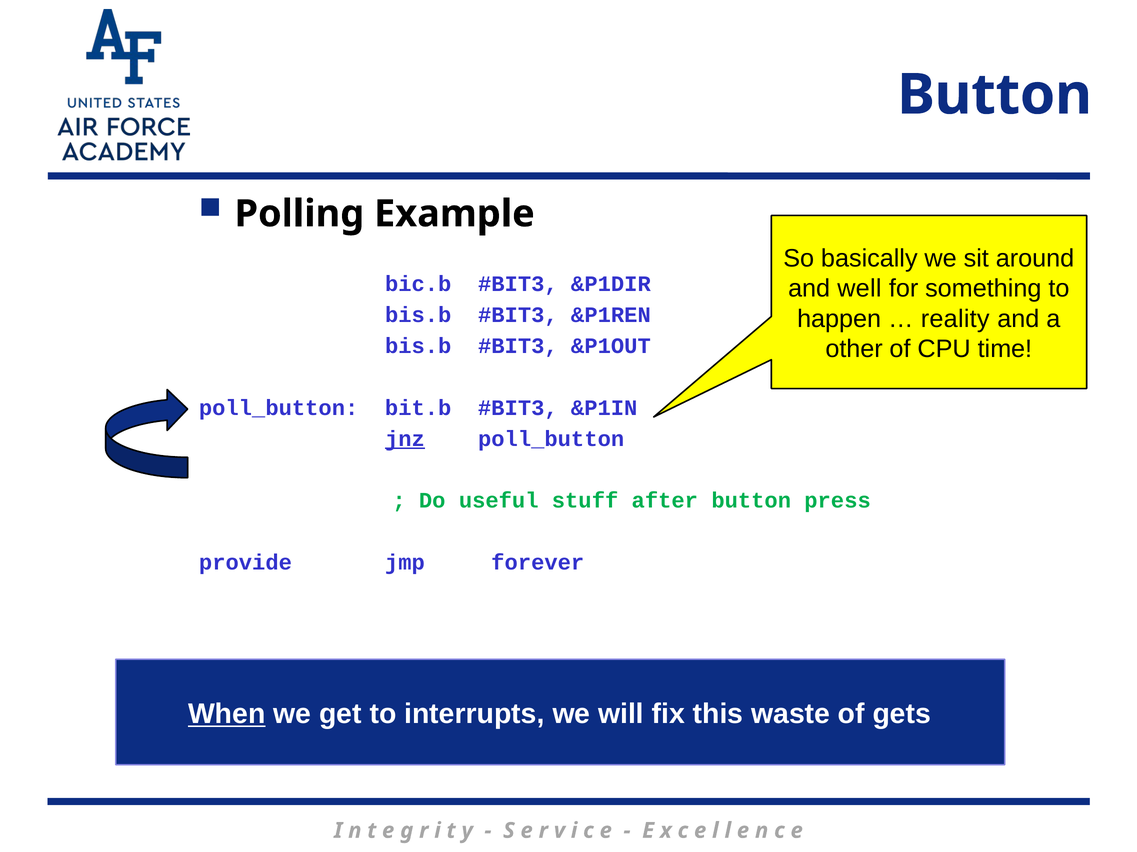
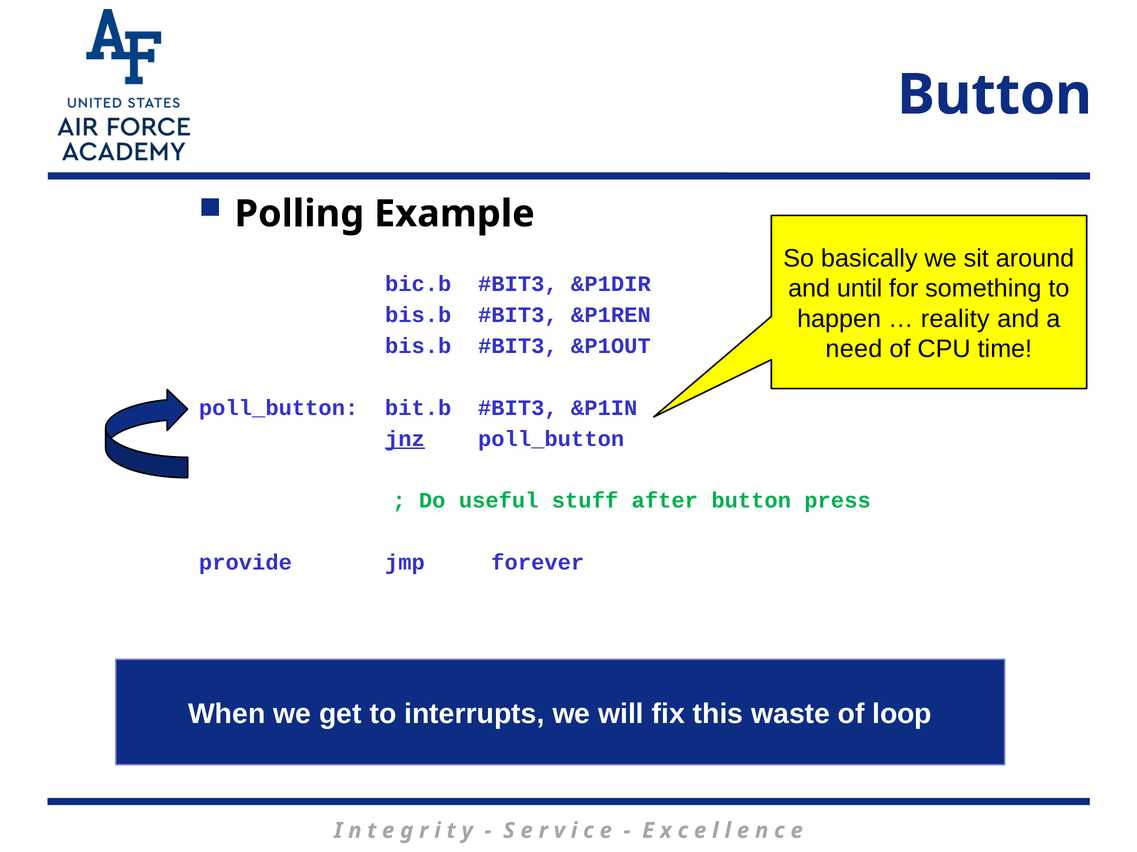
well: well -> until
other: other -> need
When underline: present -> none
gets: gets -> loop
